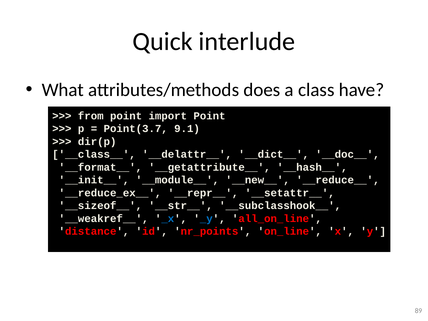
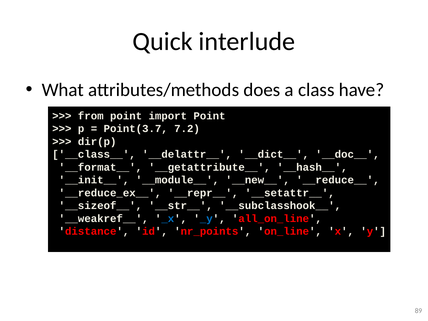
9.1: 9.1 -> 7.2
